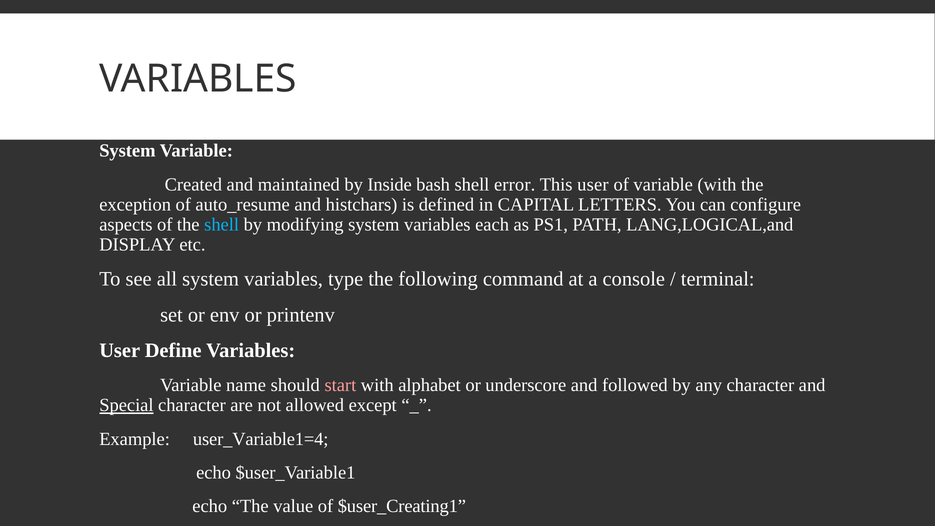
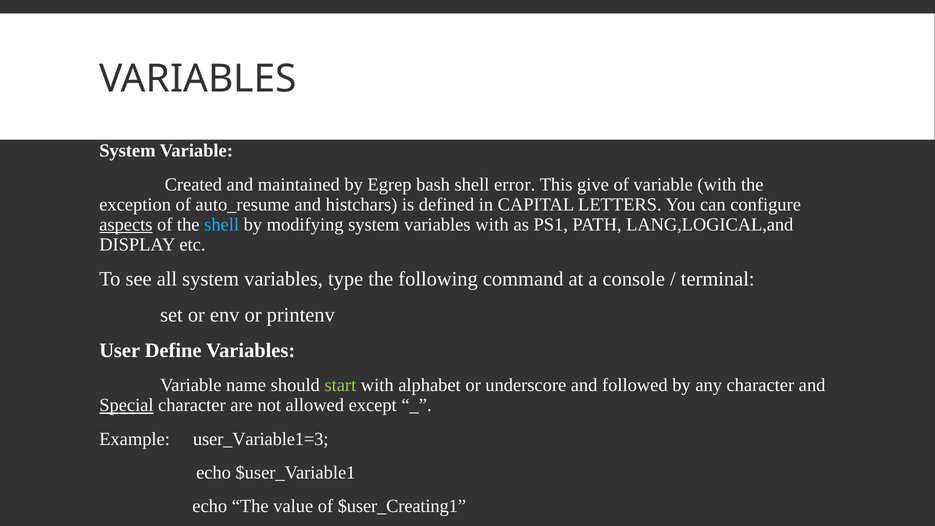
Inside: Inside -> Egrep
This user: user -> give
aspects underline: none -> present
variables each: each -> with
start colour: pink -> light green
user_Variable1=4: user_Variable1=4 -> user_Variable1=3
